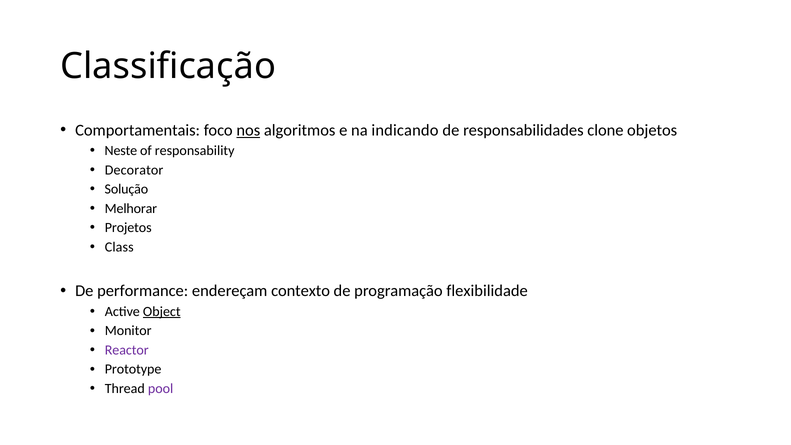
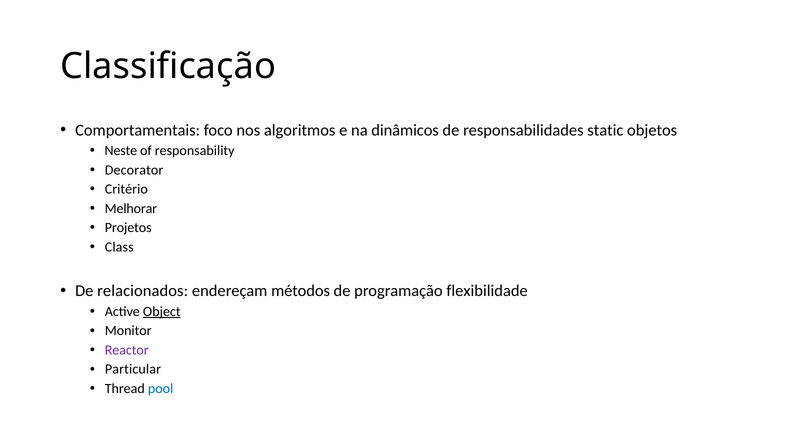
nos underline: present -> none
indicando: indicando -> dinâmicos
clone: clone -> static
Solução: Solução -> Critério
performance: performance -> relacionados
contexto: contexto -> métodos
Prototype: Prototype -> Particular
pool colour: purple -> blue
